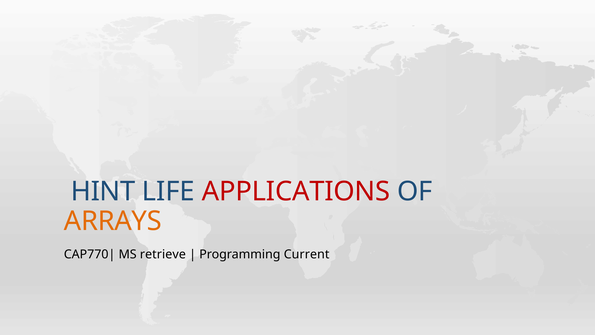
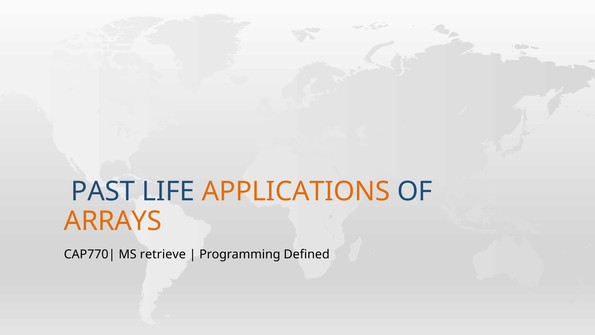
HINT: HINT -> PAST
APPLICATIONS colour: red -> orange
Current: Current -> Defined
